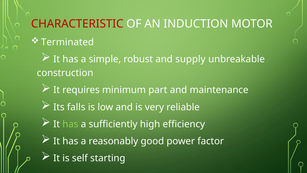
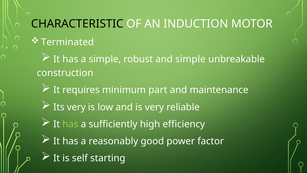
CHARACTERISTIC colour: red -> black
and supply: supply -> simple
Its falls: falls -> very
